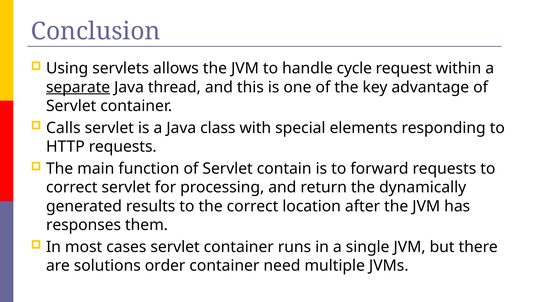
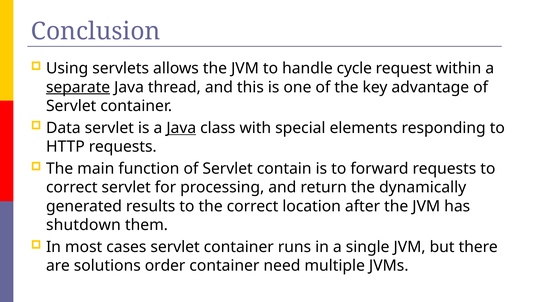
Calls: Calls -> Data
Java at (181, 128) underline: none -> present
responses: responses -> shutdown
